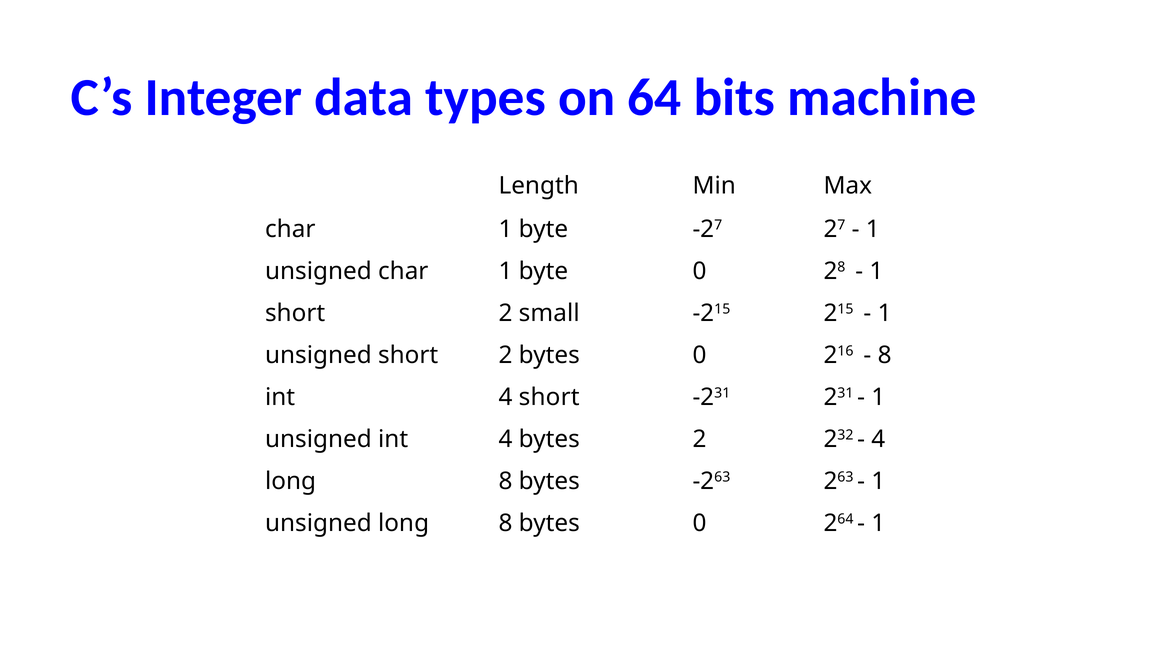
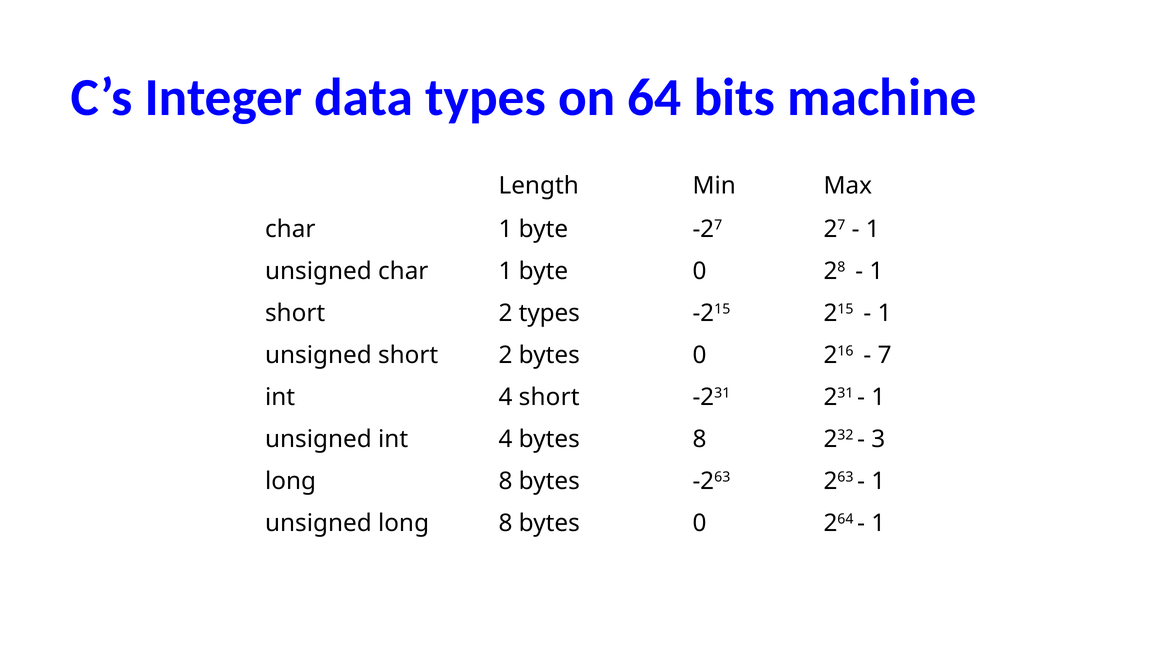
2 small: small -> types
8 at (885, 355): 8 -> 7
bytes 2: 2 -> 8
4 at (878, 439): 4 -> 3
